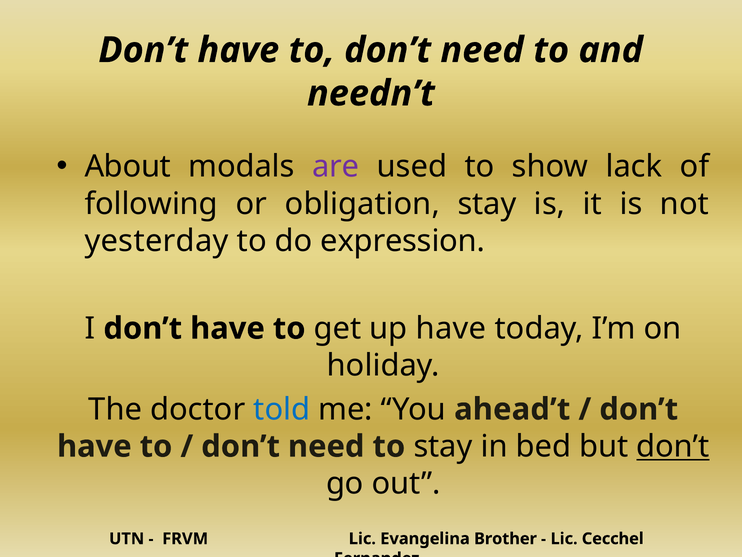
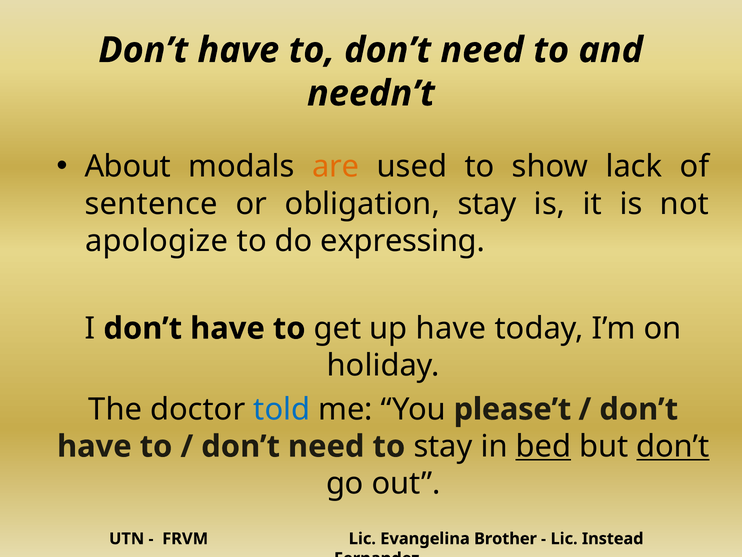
are colour: purple -> orange
following: following -> sentence
yesterday: yesterday -> apologize
expression: expression -> expressing
ahead’t: ahead’t -> please’t
bed underline: none -> present
Cecchel: Cecchel -> Instead
